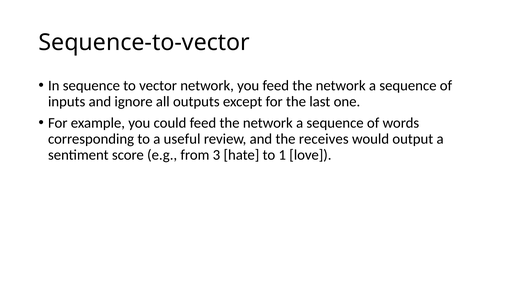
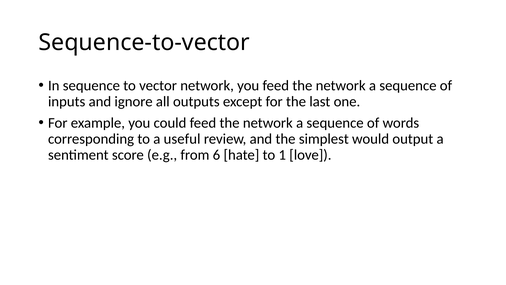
receives: receives -> simplest
3: 3 -> 6
